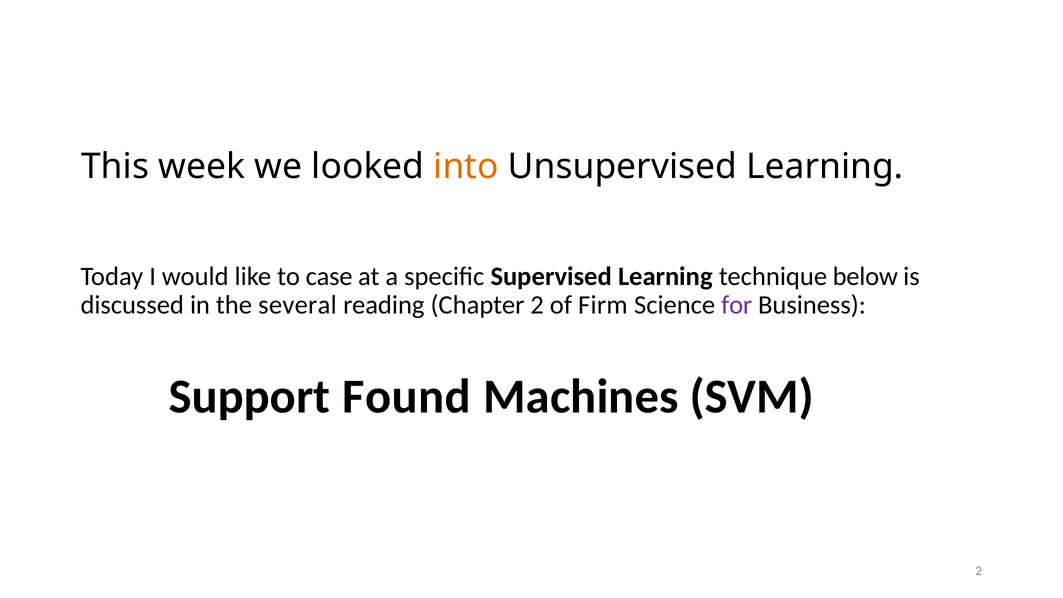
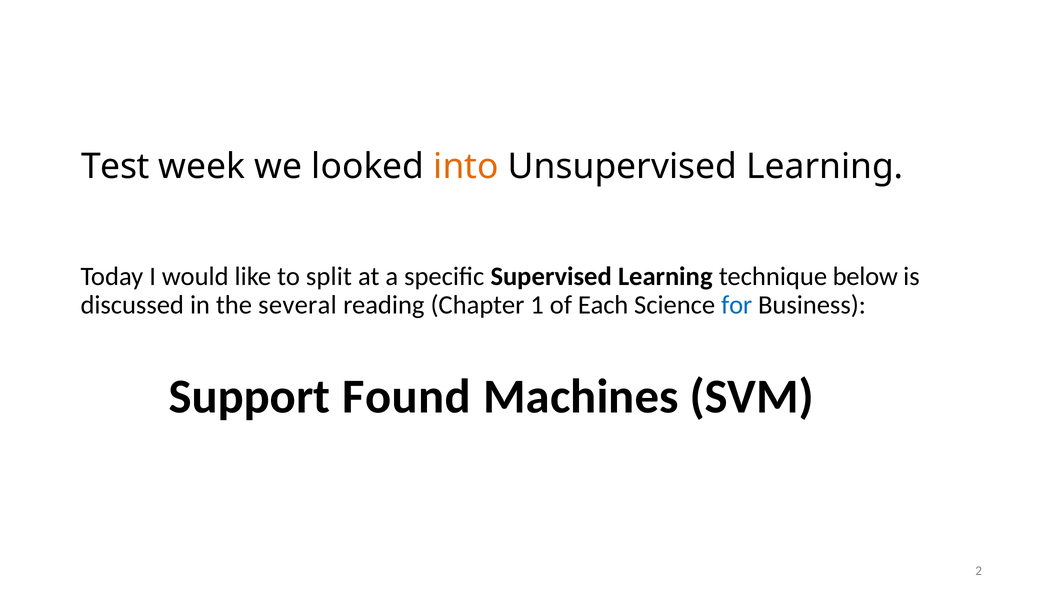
This: This -> Test
case: case -> split
Chapter 2: 2 -> 1
Firm: Firm -> Each
for colour: purple -> blue
